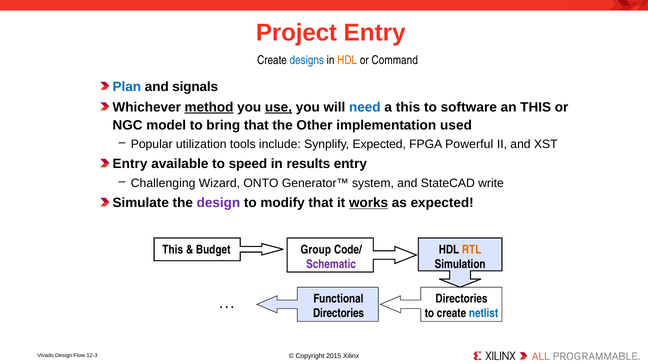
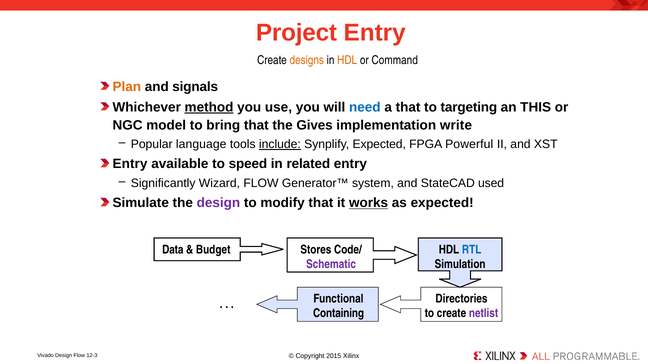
designs colour: blue -> orange
Plan colour: blue -> orange
use underline: present -> none
a this: this -> that
software: software -> targeting
Other: Other -> Gives
used: used -> write
utilization: utilization -> language
include underline: none -> present
results: results -> related
Challenging: Challenging -> Significantly
Wizard ONTO: ONTO -> FLOW
write: write -> used
This at (173, 250): This -> Data
Group: Group -> Stores
RTL colour: orange -> blue
Directories at (339, 314): Directories -> Containing
netlist colour: blue -> purple
